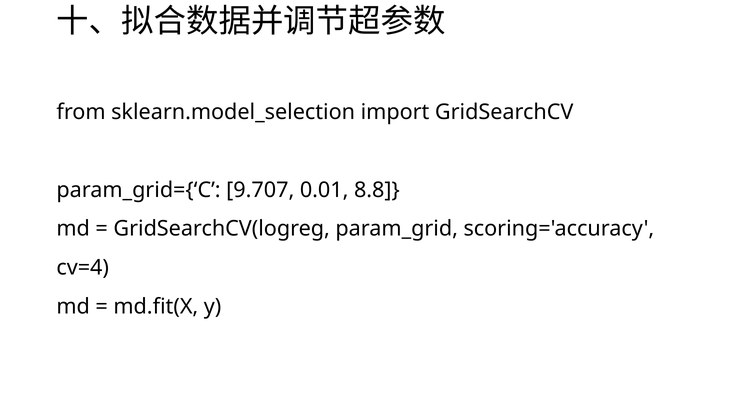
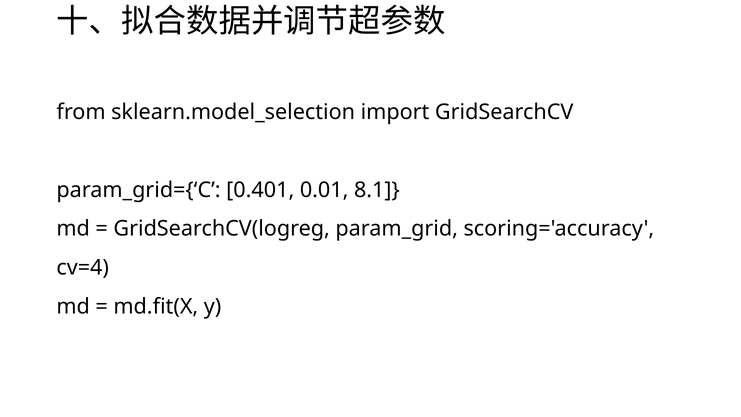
9.707: 9.707 -> 0.401
8.8: 8.8 -> 8.1
